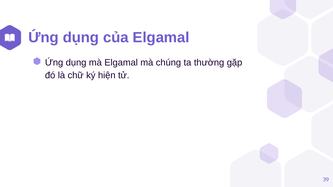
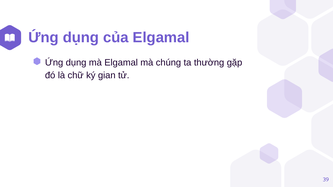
hiện: hiện -> gian
